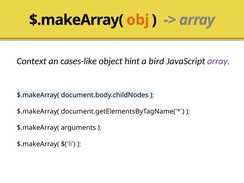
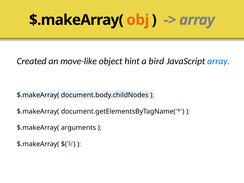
Context: Context -> Created
cases-like: cases-like -> move-like
array at (219, 61) colour: purple -> blue
